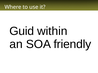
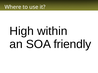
Guid: Guid -> High
